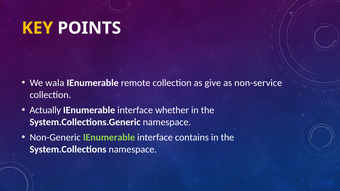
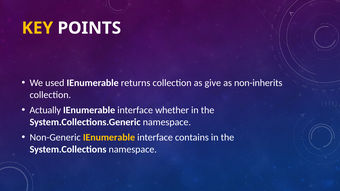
wala: wala -> used
remote: remote -> returns
non-service: non-service -> non-inherits
IEnumerable at (109, 138) colour: light green -> yellow
